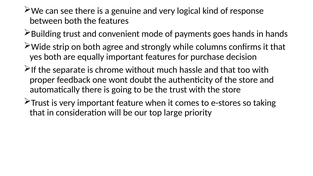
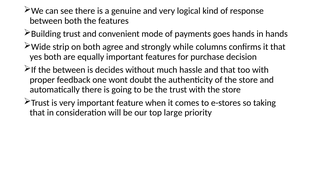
the separate: separate -> between
chrome: chrome -> decides
